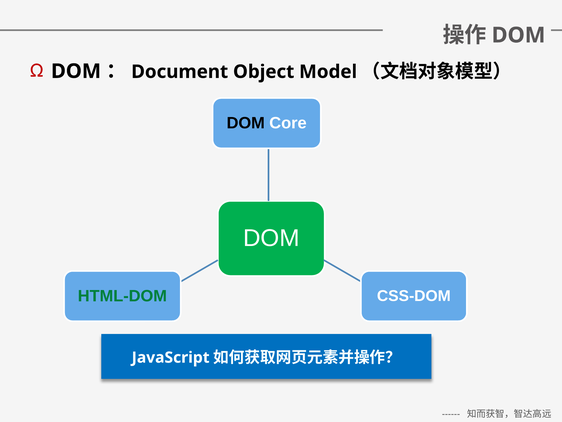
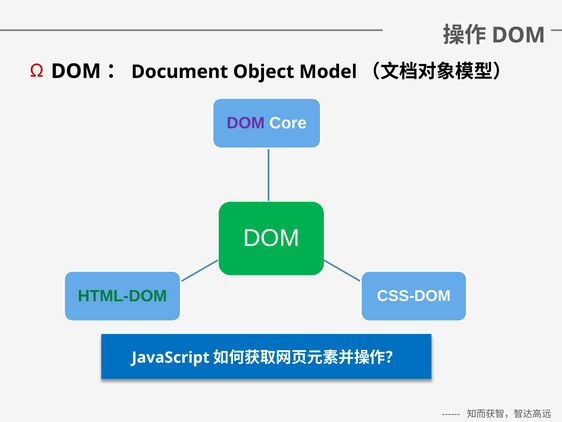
DOM at (246, 123) colour: black -> purple
